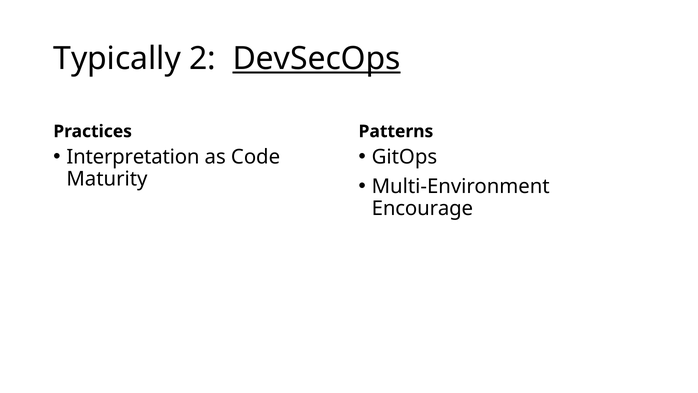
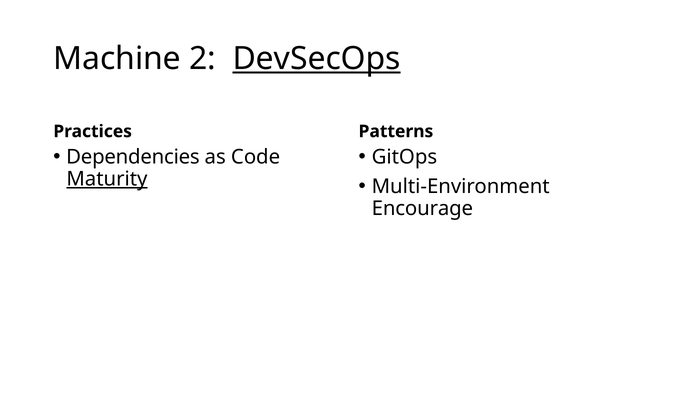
Typically: Typically -> Machine
Interpretation: Interpretation -> Dependencies
Maturity underline: none -> present
